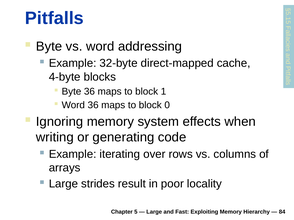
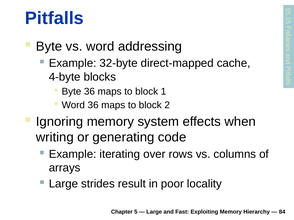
0: 0 -> 2
